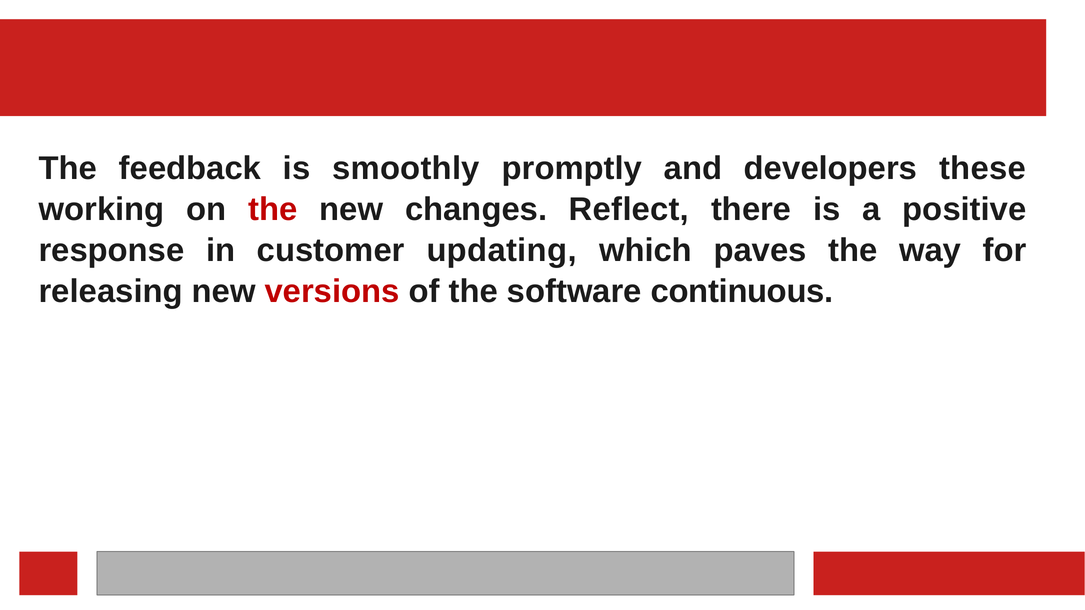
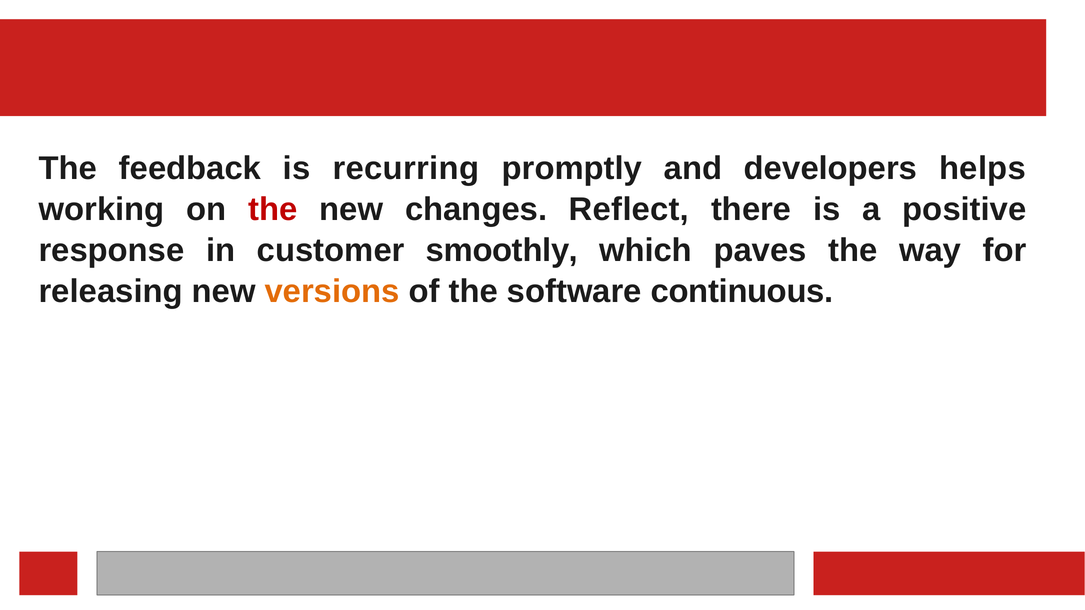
smoothly: smoothly -> recurring
these: these -> helps
updating: updating -> smoothly
versions colour: red -> orange
